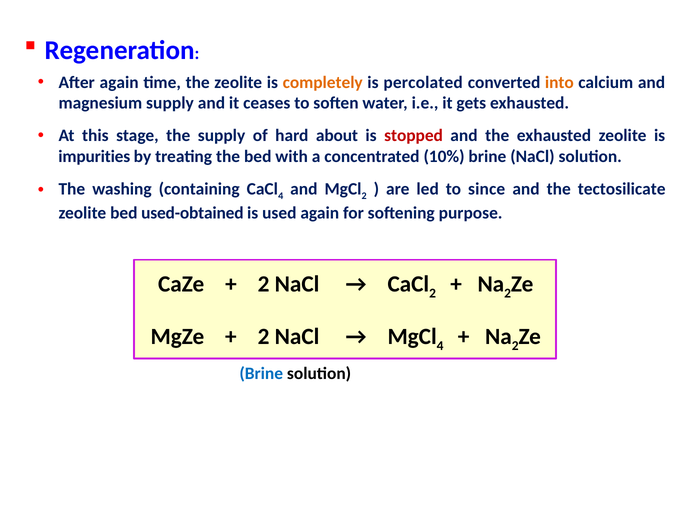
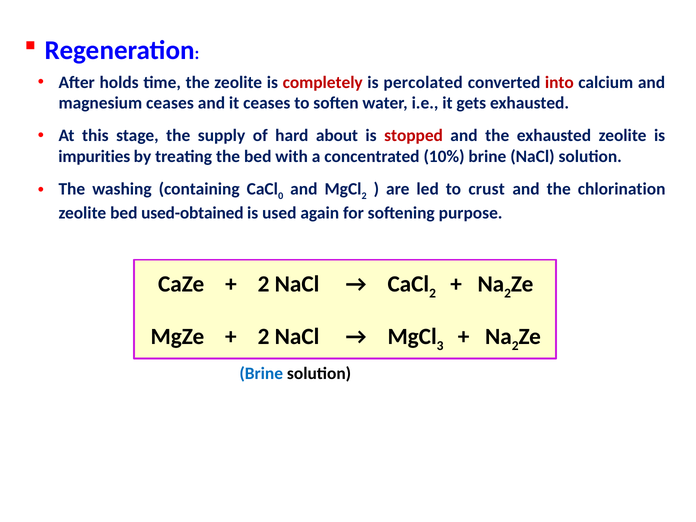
After again: again -> holds
completely colour: orange -> red
into colour: orange -> red
magnesium supply: supply -> ceases
4 at (281, 196): 4 -> 0
since: since -> crust
tectosilicate: tectosilicate -> chlorination
4 at (440, 346): 4 -> 3
